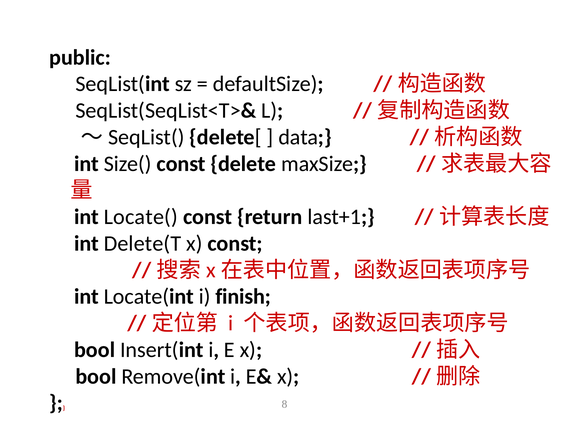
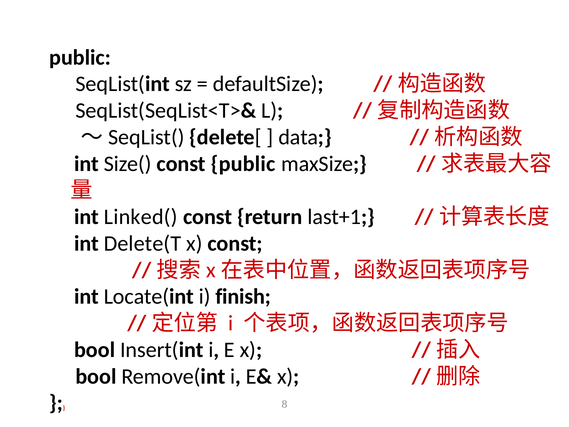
const delete: delete -> public
Locate(: Locate( -> Linked(
